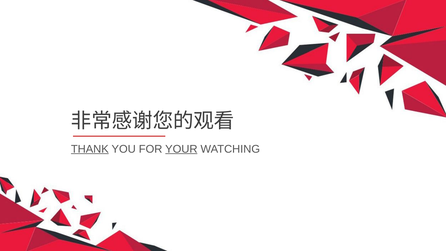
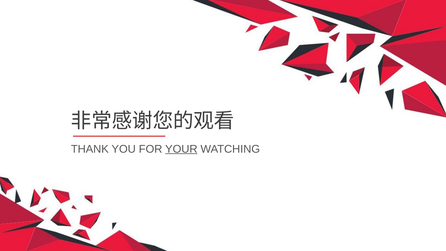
THANK underline: present -> none
